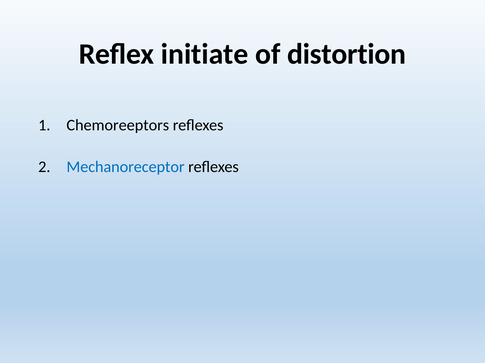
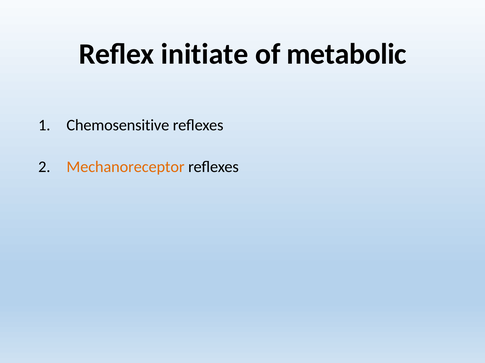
distortion: distortion -> metabolic
Chemoreeptors: Chemoreeptors -> Chemosensitive
Mechanoreceptor colour: blue -> orange
